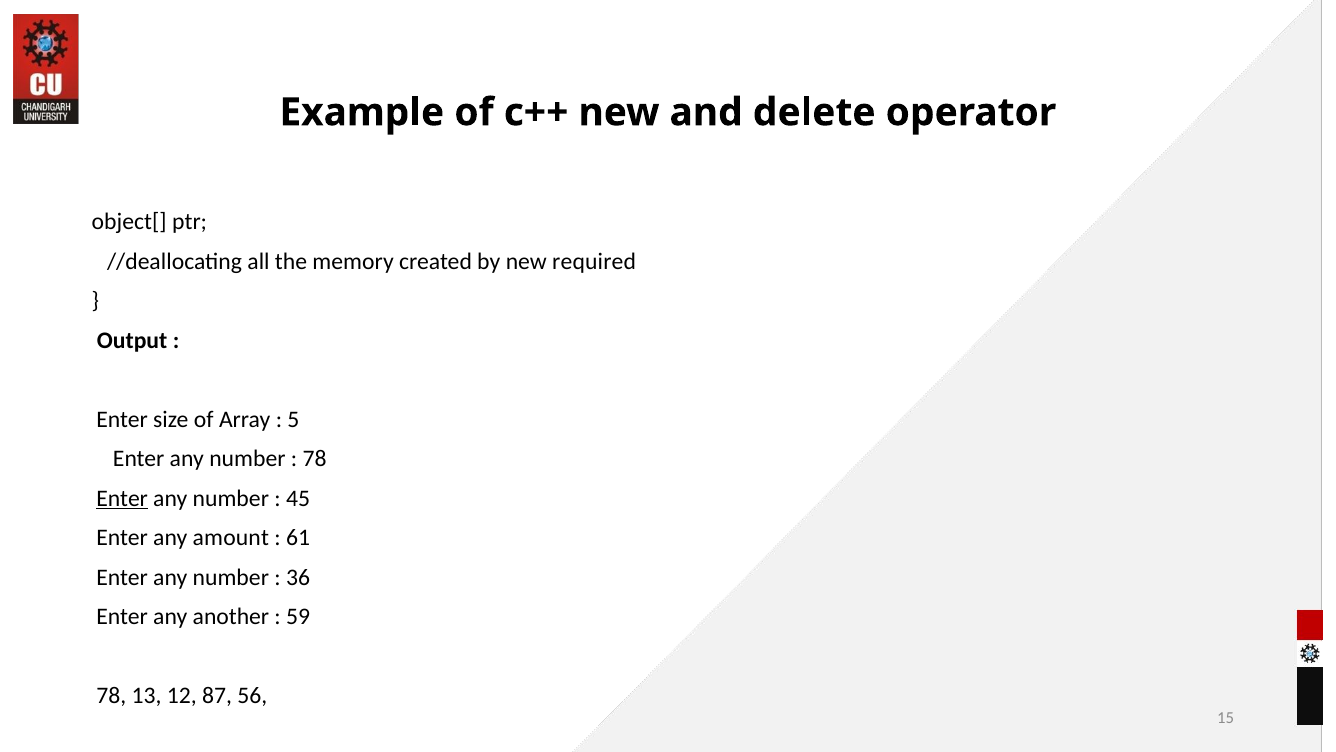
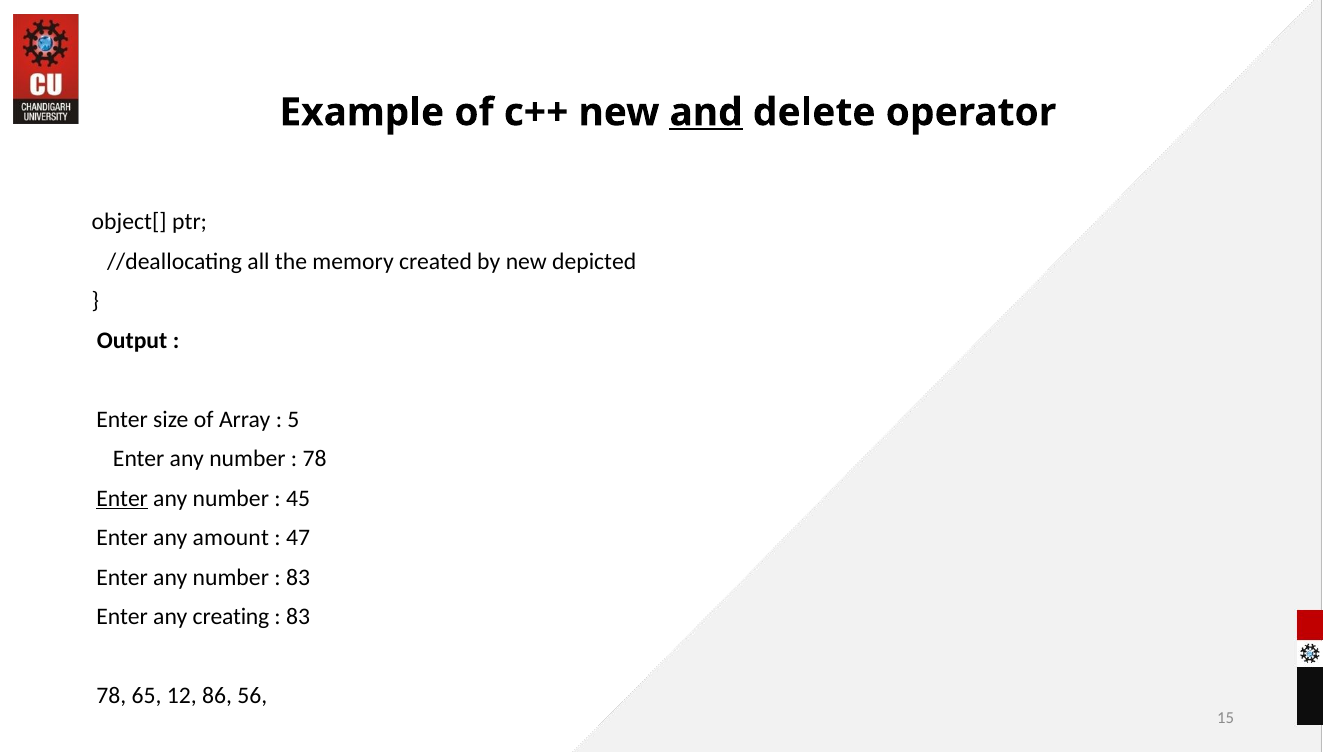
and underline: none -> present
required: required -> depicted
61: 61 -> 47
36 at (298, 577): 36 -> 83
another: another -> creating
59 at (298, 616): 59 -> 83
13: 13 -> 65
87: 87 -> 86
